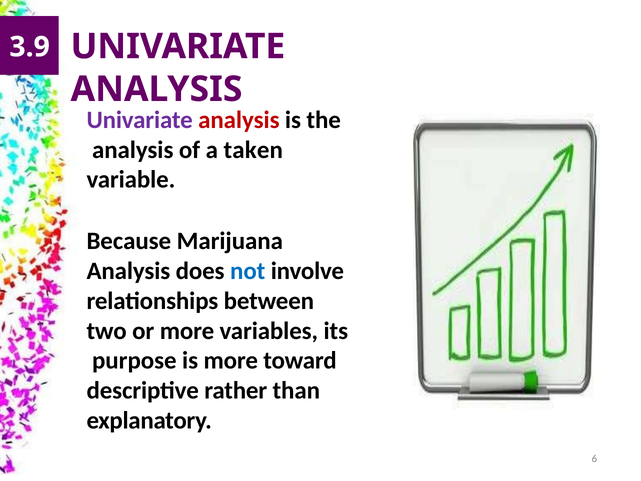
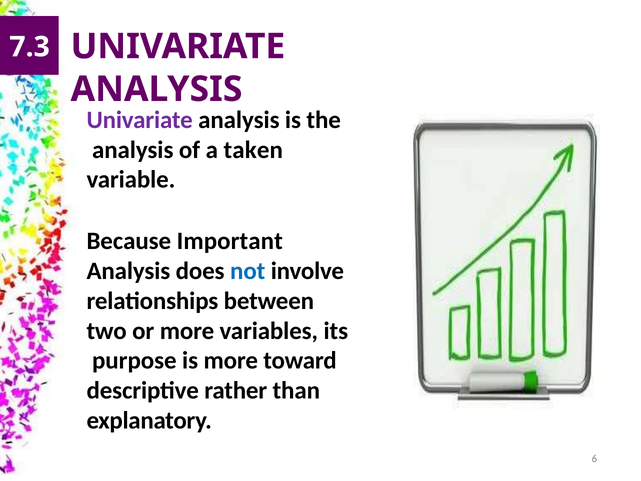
3.9: 3.9 -> 7.3
analysis at (239, 120) colour: red -> black
Marijuana: Marijuana -> Important
